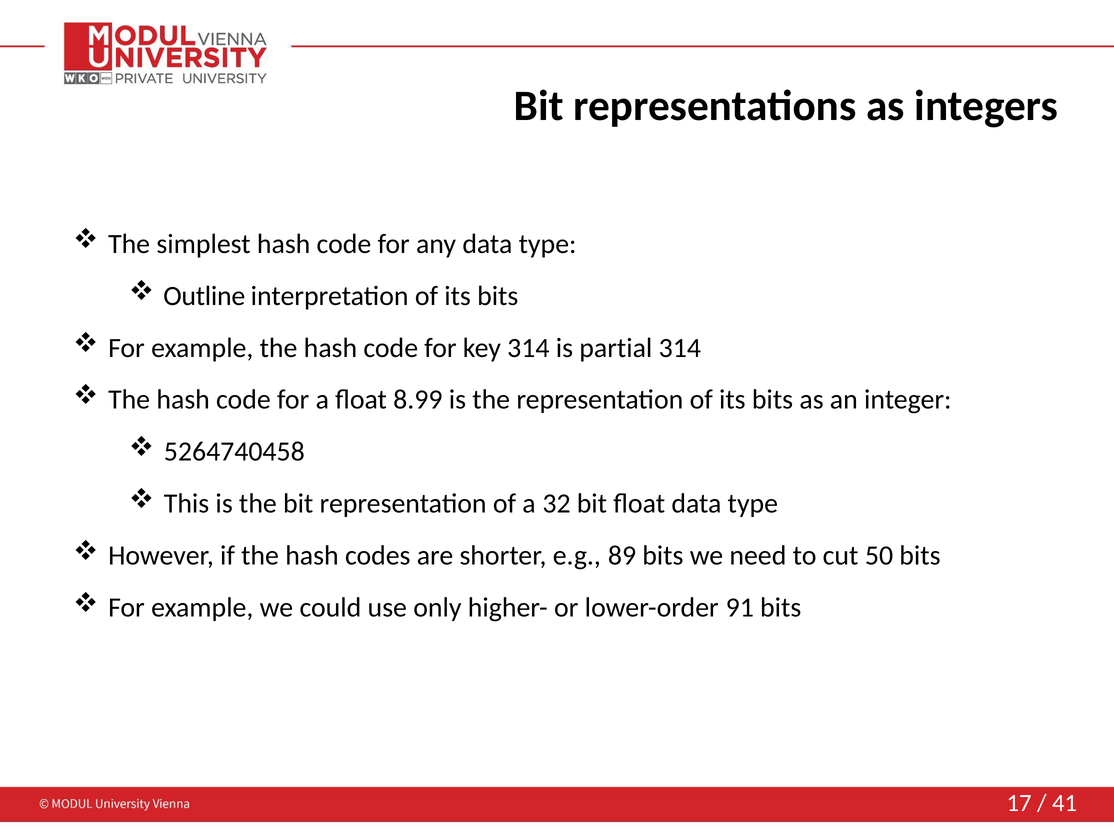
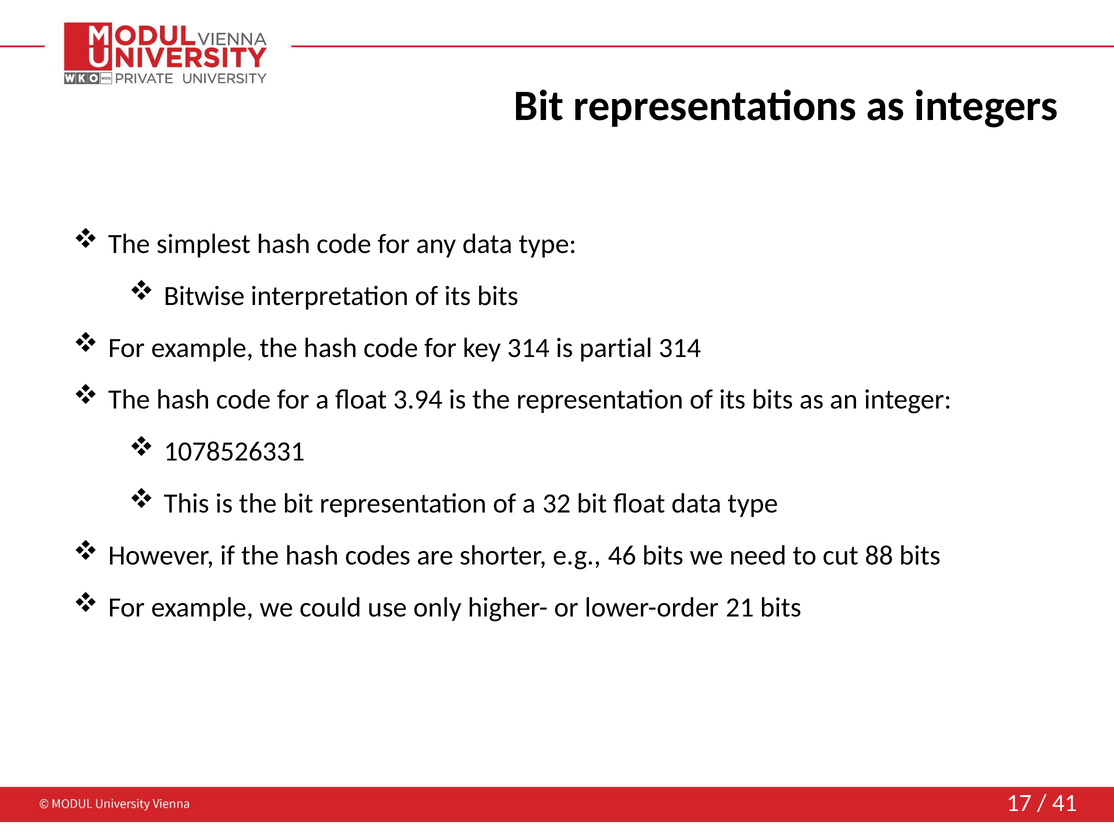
Outline: Outline -> Bitwise
8.99: 8.99 -> 3.94
5264740458: 5264740458 -> 1078526331
89: 89 -> 46
50: 50 -> 88
91: 91 -> 21
